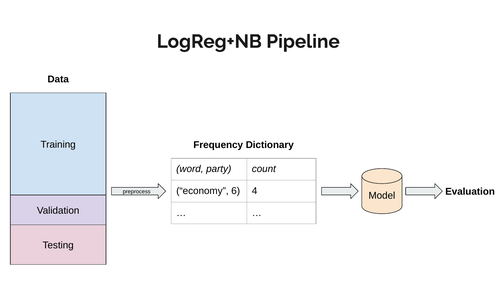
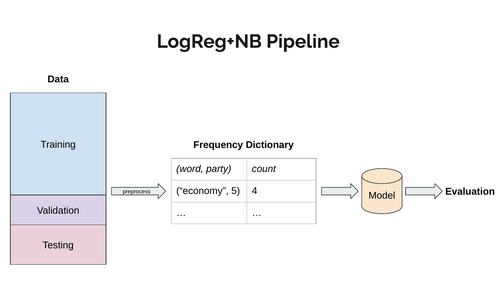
6: 6 -> 5
